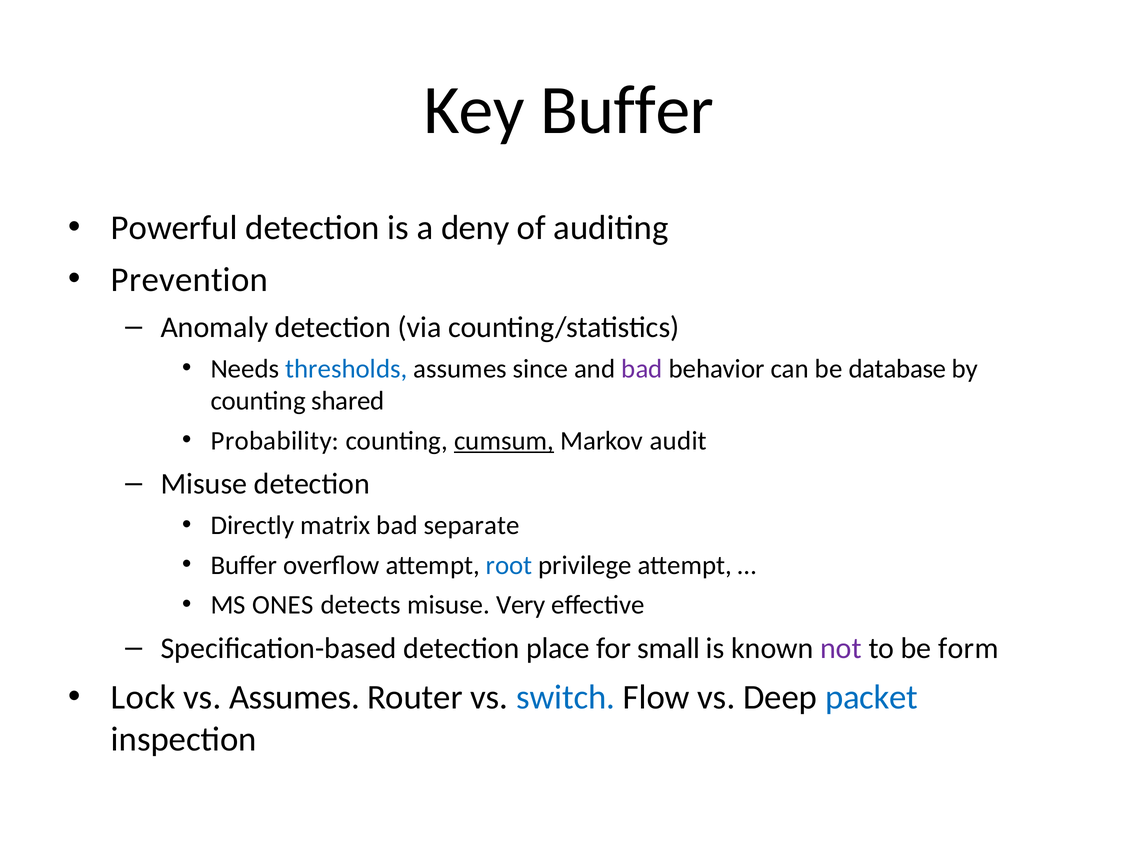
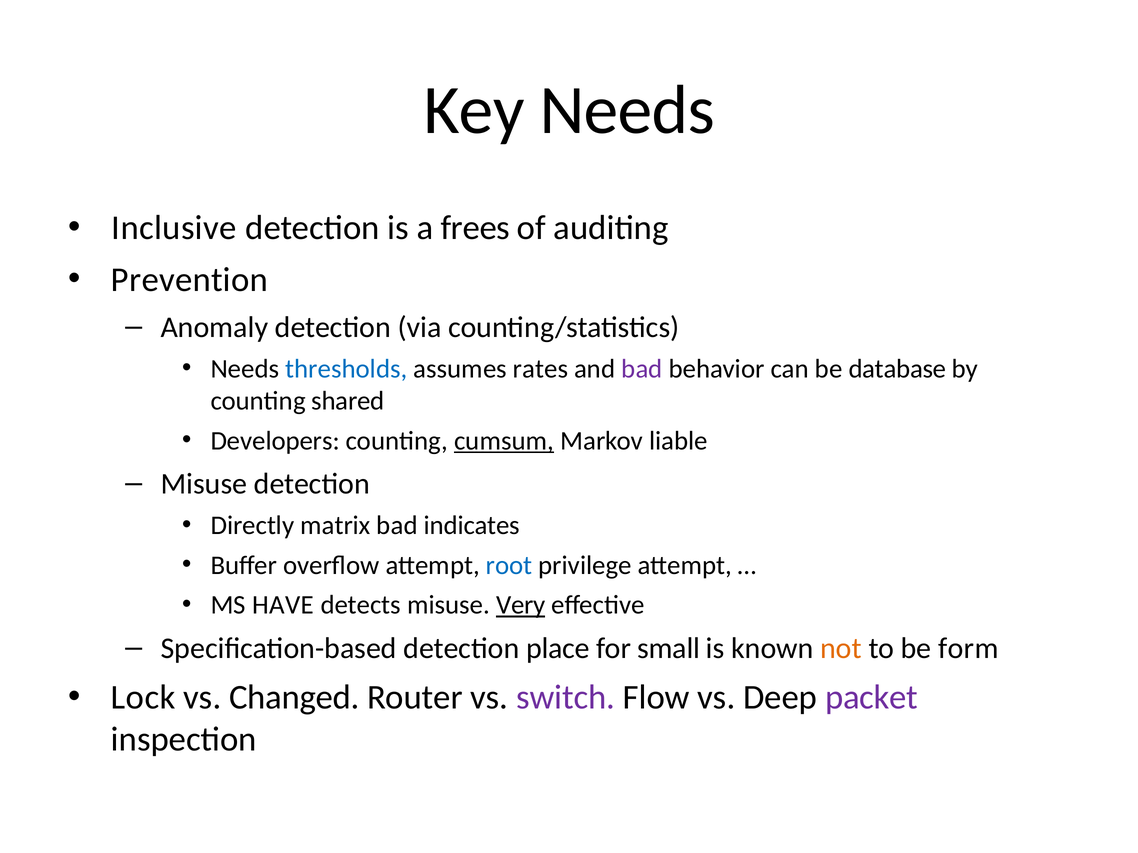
Key Buffer: Buffer -> Needs
Powerful: Powerful -> Inclusive
deny: deny -> frees
since: since -> rates
Probability: Probability -> Developers
audit: audit -> liable
separate: separate -> indicates
ONES: ONES -> HAVE
Very underline: none -> present
not colour: purple -> orange
vs Assumes: Assumes -> Changed
switch colour: blue -> purple
packet colour: blue -> purple
